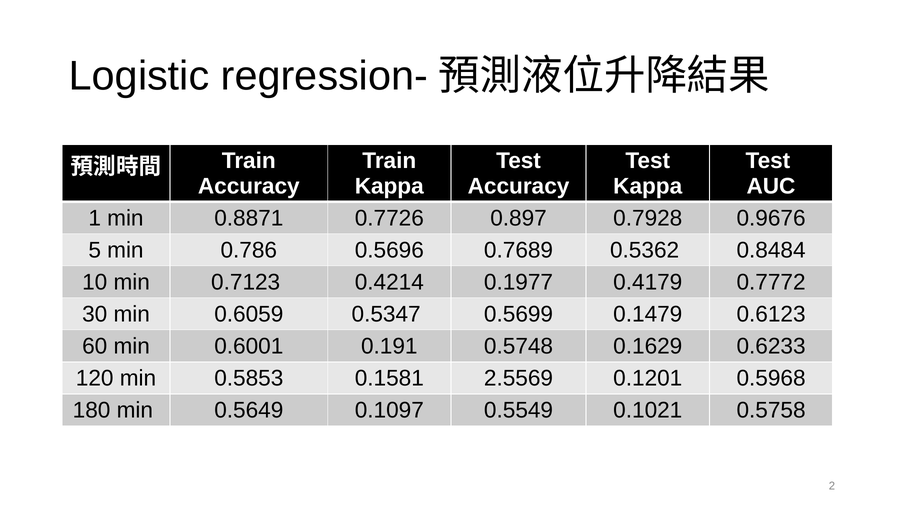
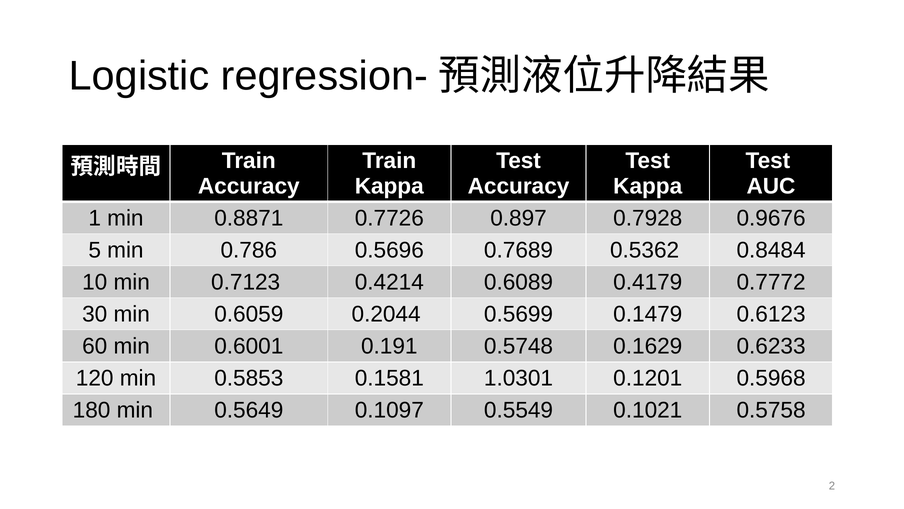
0.1977: 0.1977 -> 0.6089
0.5347: 0.5347 -> 0.2044
2.5569: 2.5569 -> 1.0301
